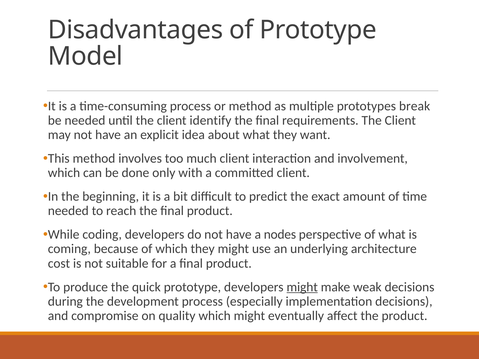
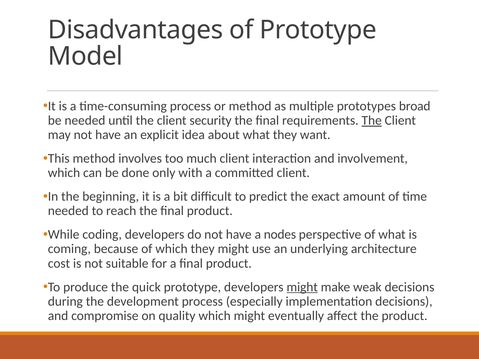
break: break -> broad
identify: identify -> security
The at (372, 121) underline: none -> present
